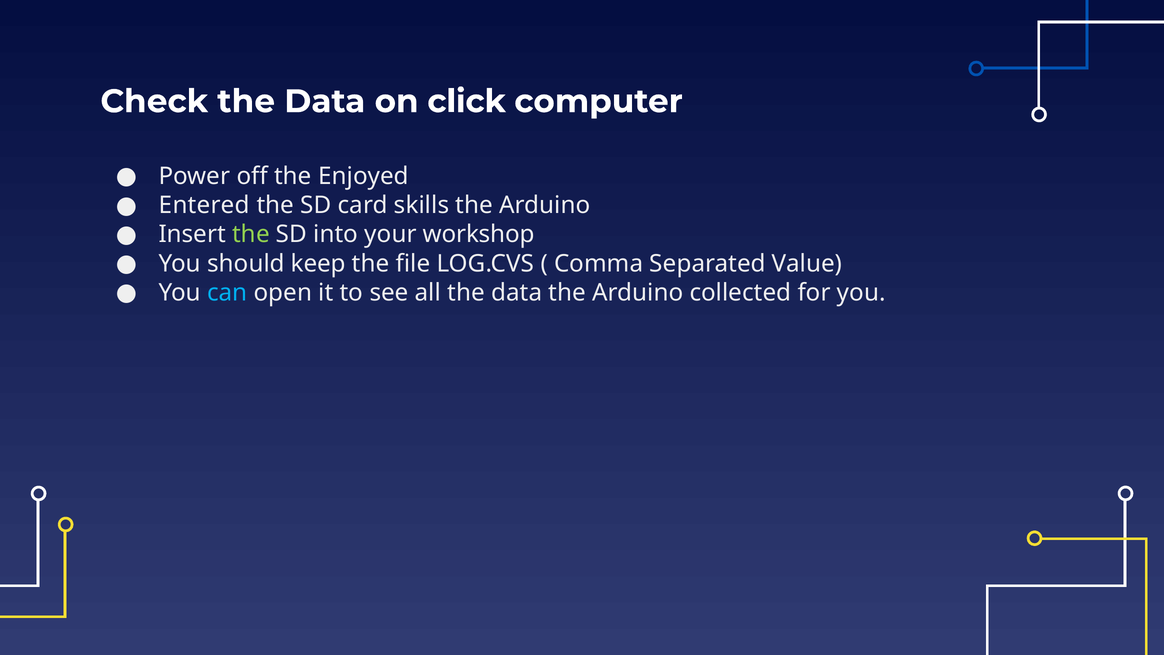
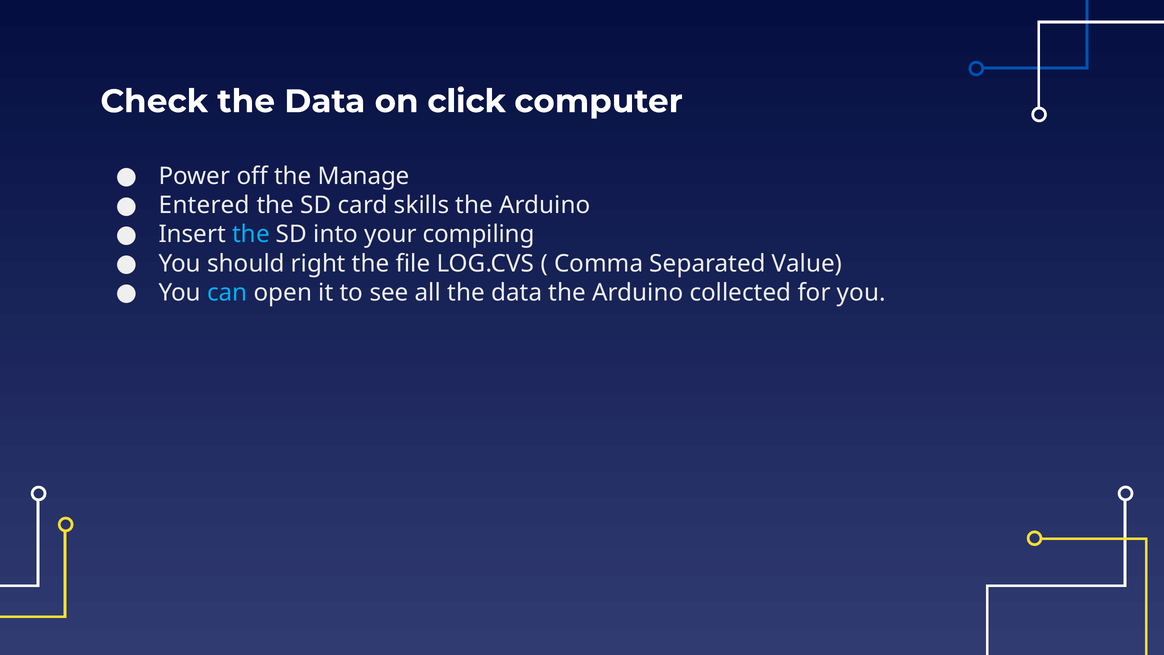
Enjoyed: Enjoyed -> Manage
the at (251, 234) colour: light green -> light blue
workshop: workshop -> compiling
keep: keep -> right
